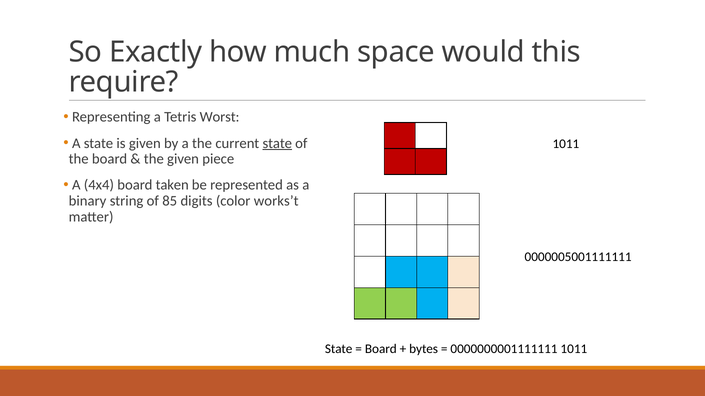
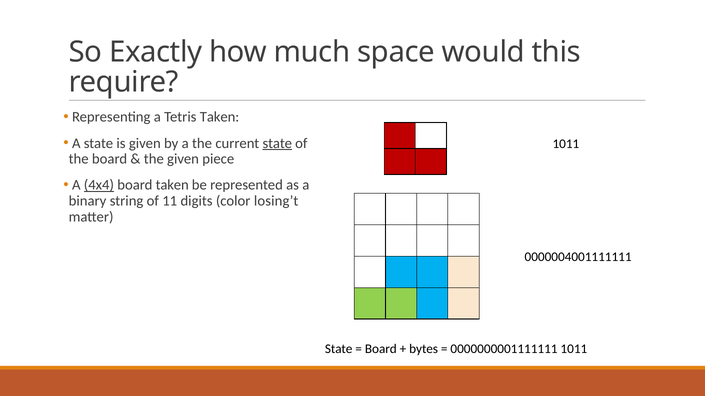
Tetris Worst: Worst -> Taken
4x4 underline: none -> present
85: 85 -> 11
works’t: works’t -> losing’t
0000005001111111: 0000005001111111 -> 0000004001111111
